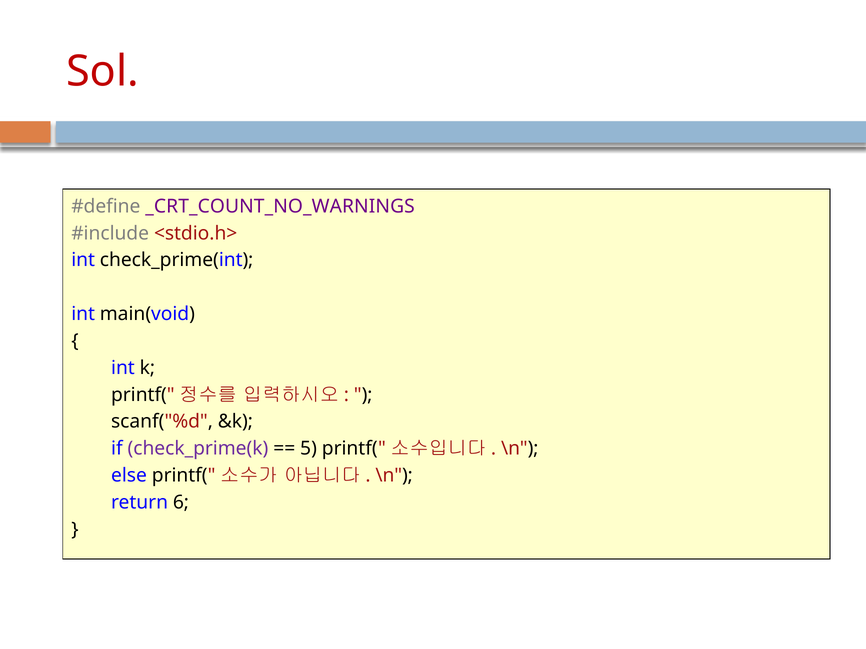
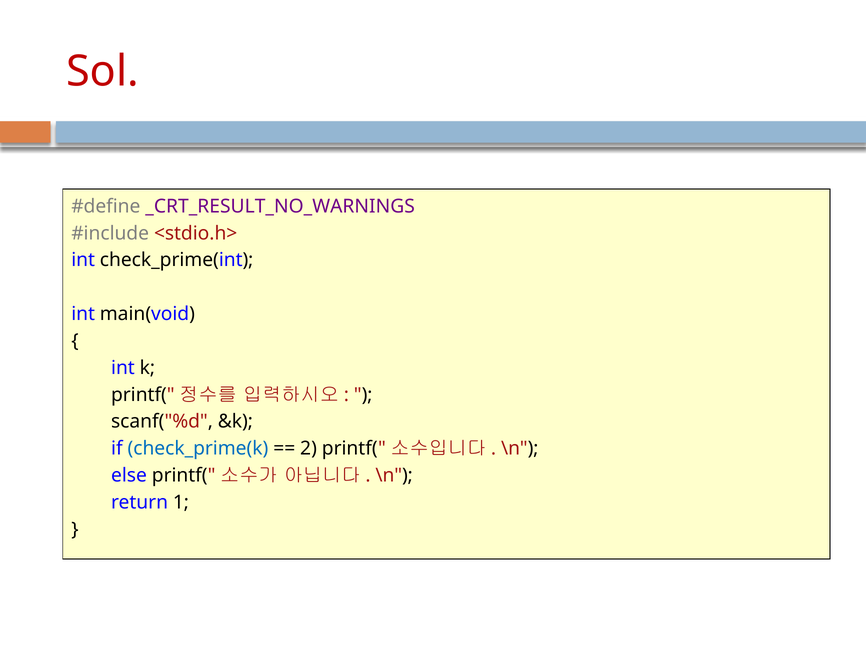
_CRT_COUNT_NO_WARNINGS: _CRT_COUNT_NO_WARNINGS -> _CRT_RESULT_NO_WARNINGS
check_prime(k colour: purple -> blue
5: 5 -> 2
6: 6 -> 1
